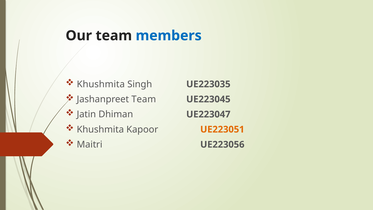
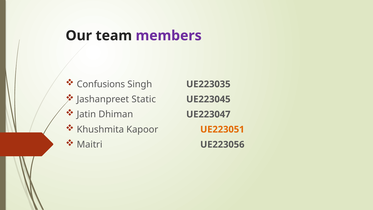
members colour: blue -> purple
Khushmita at (101, 84): Khushmita -> Confusions
Jashanpreet Team: Team -> Static
